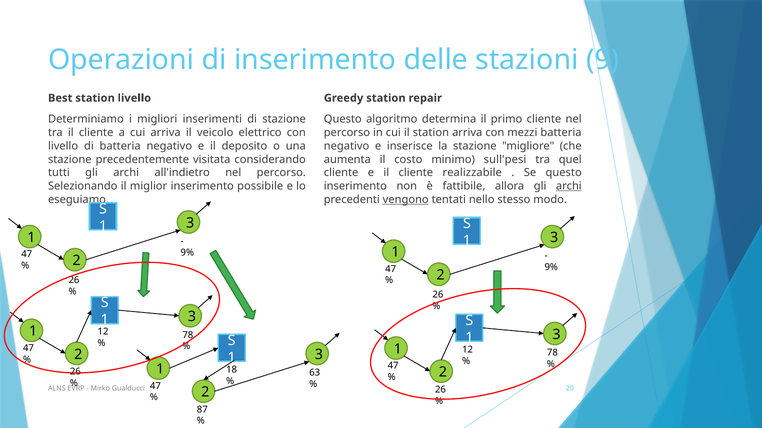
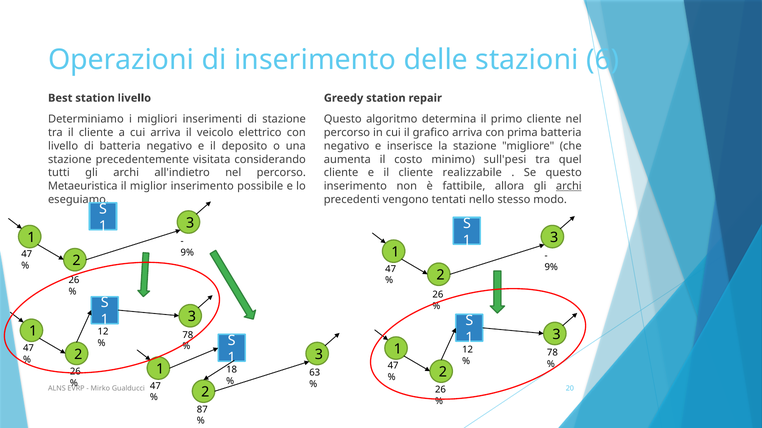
9: 9 -> 6
il station: station -> grafico
mezzi: mezzi -> prima
Selezionando: Selezionando -> Metaeuristica
vengono underline: present -> none
